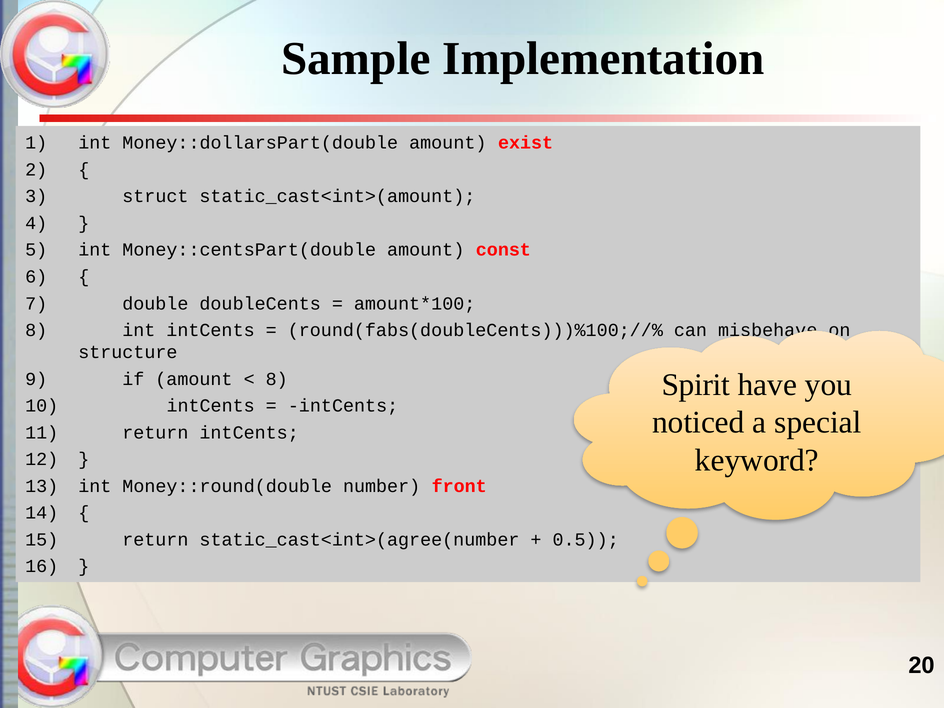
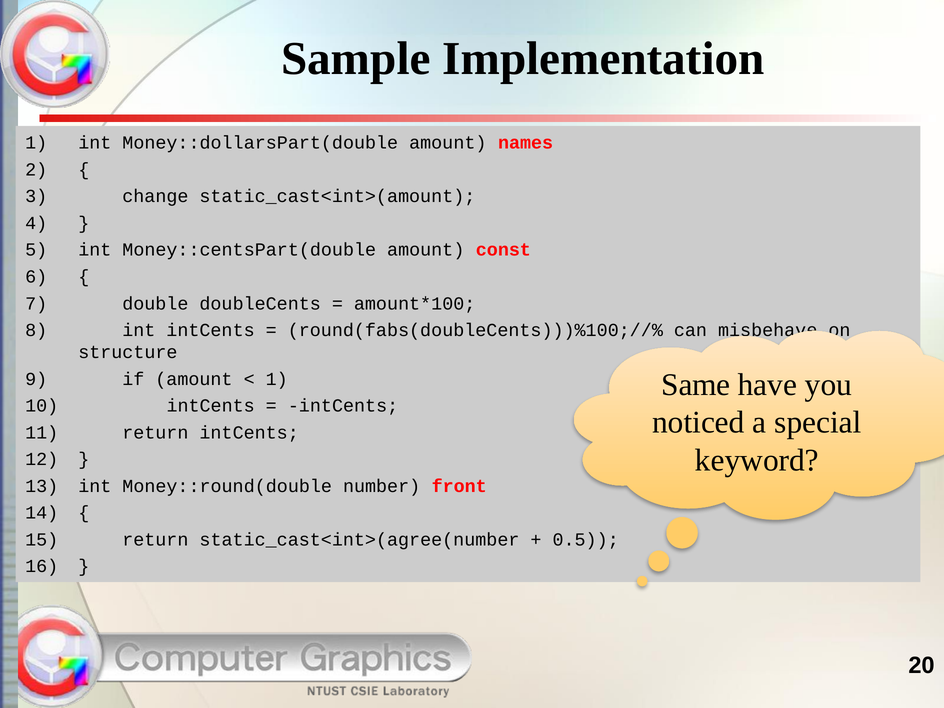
exist: exist -> names
struct: struct -> change
Spirit: Spirit -> Same
8 at (277, 379): 8 -> 1
